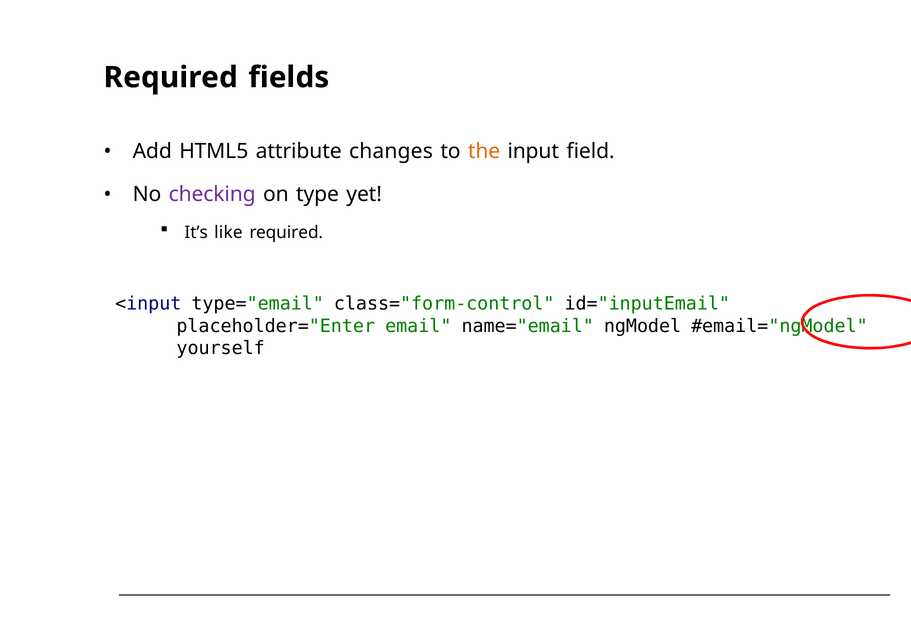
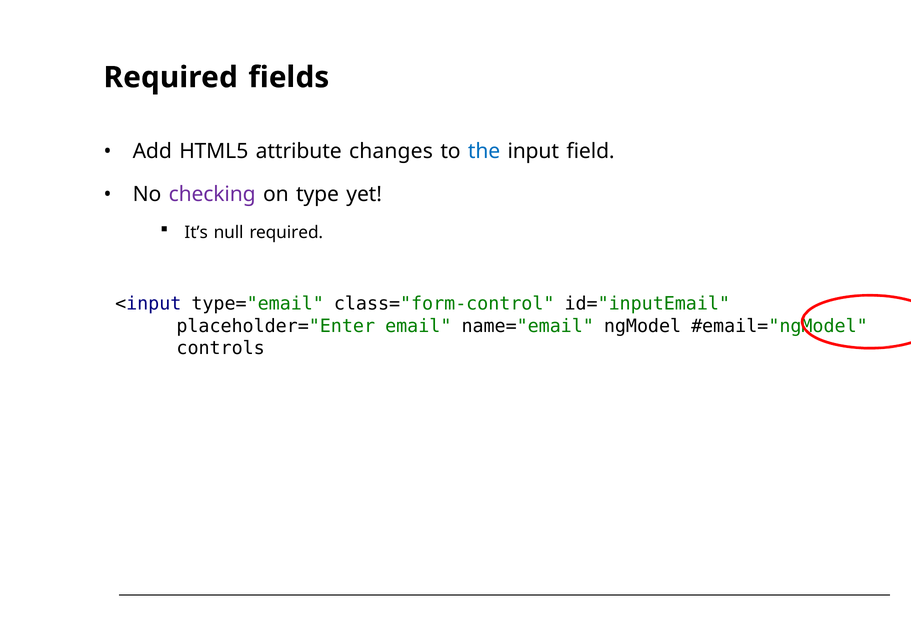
the colour: orange -> blue
like: like -> null
yourself: yourself -> controls
